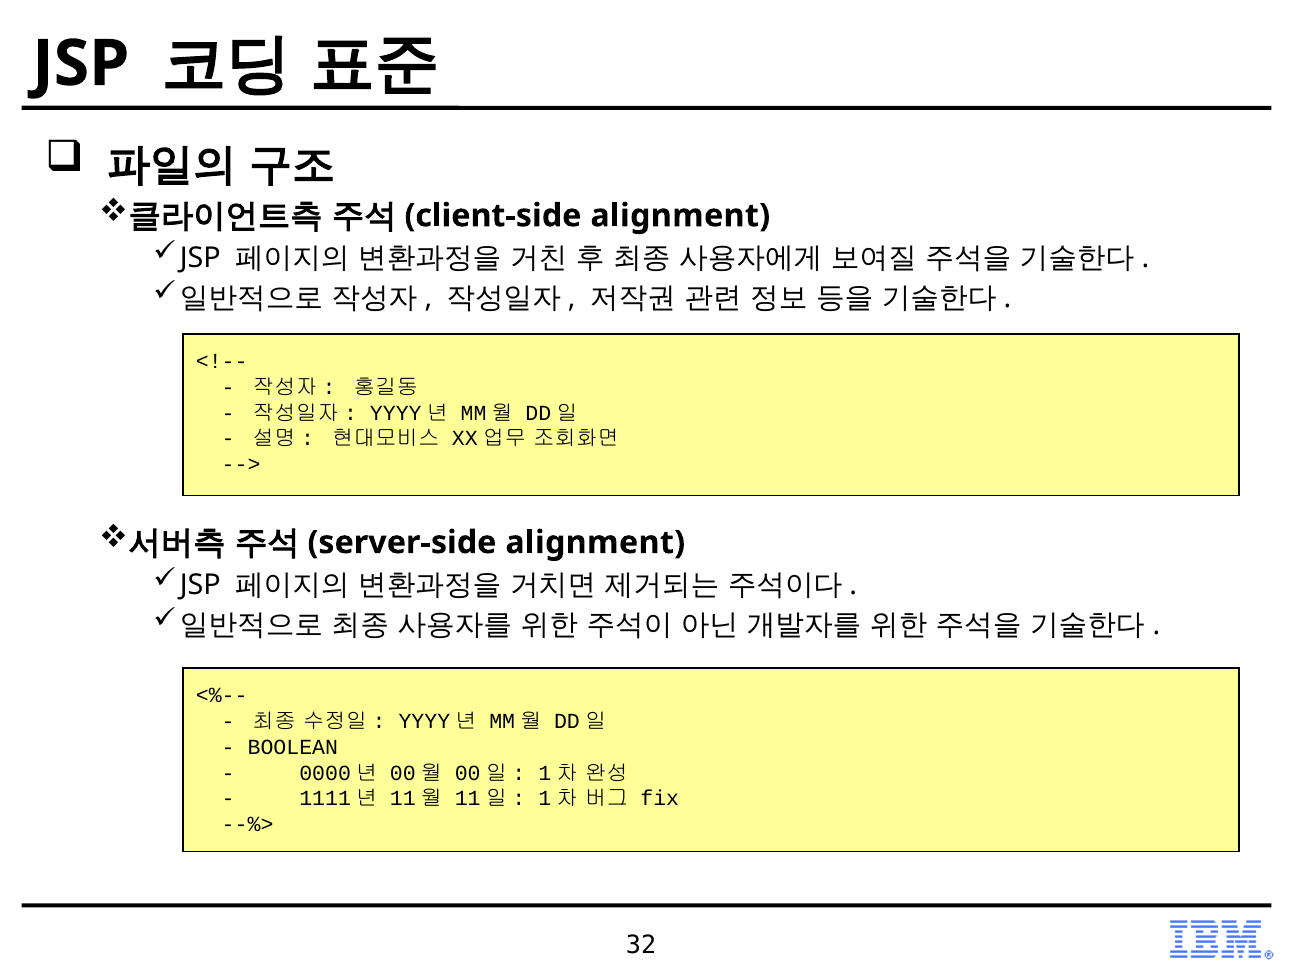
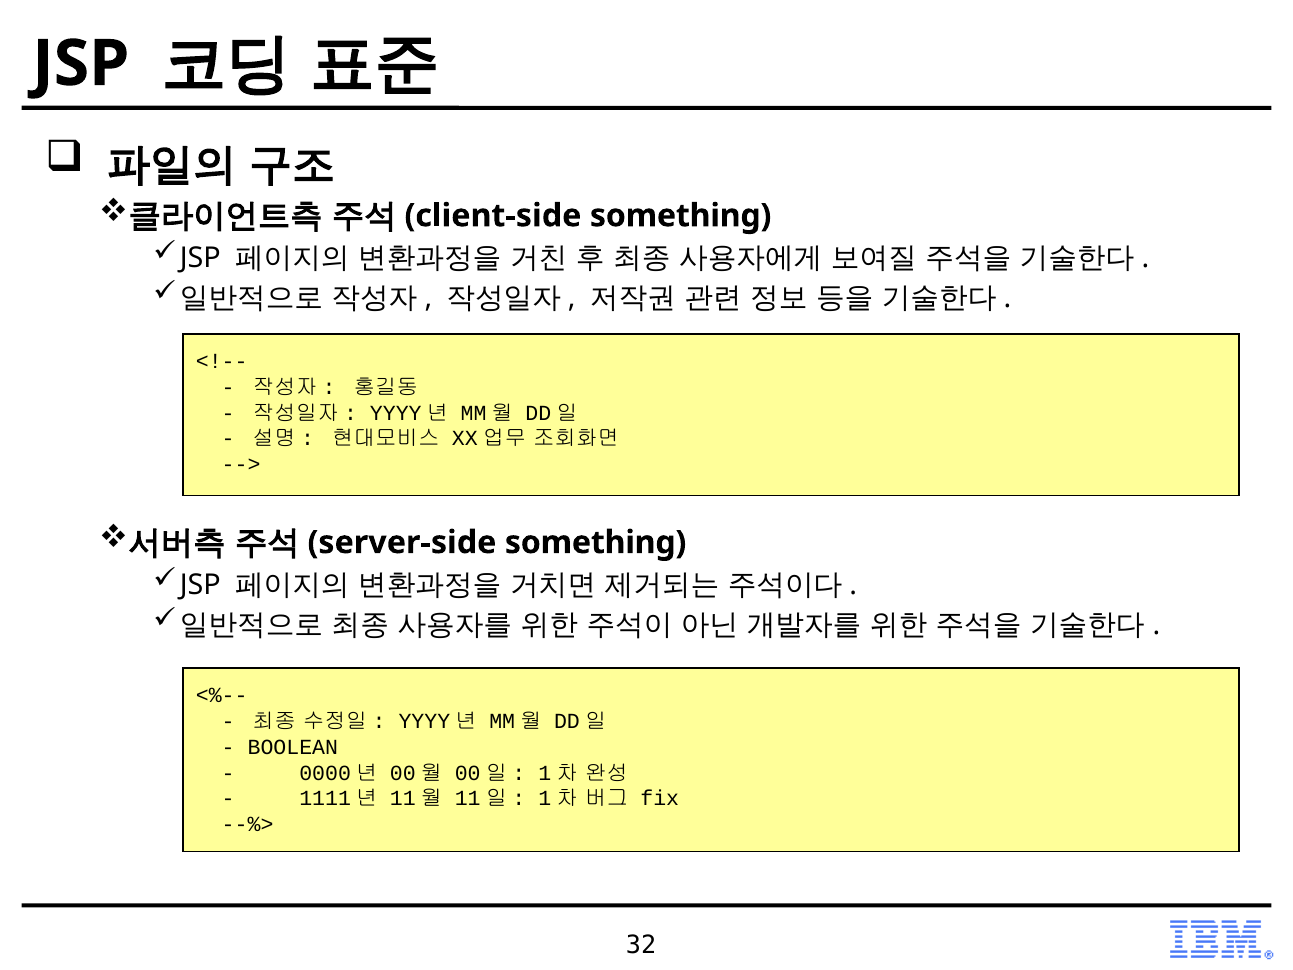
alignment at (680, 216): alignment -> something
alignment at (595, 542): alignment -> something
